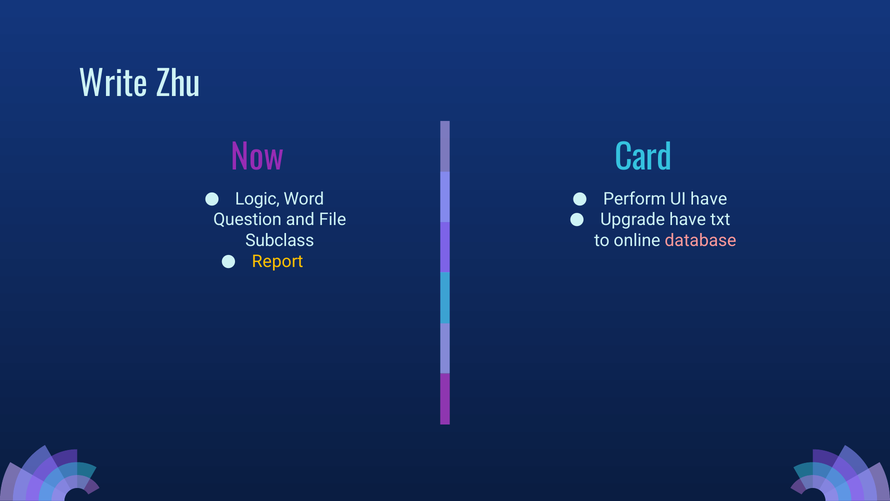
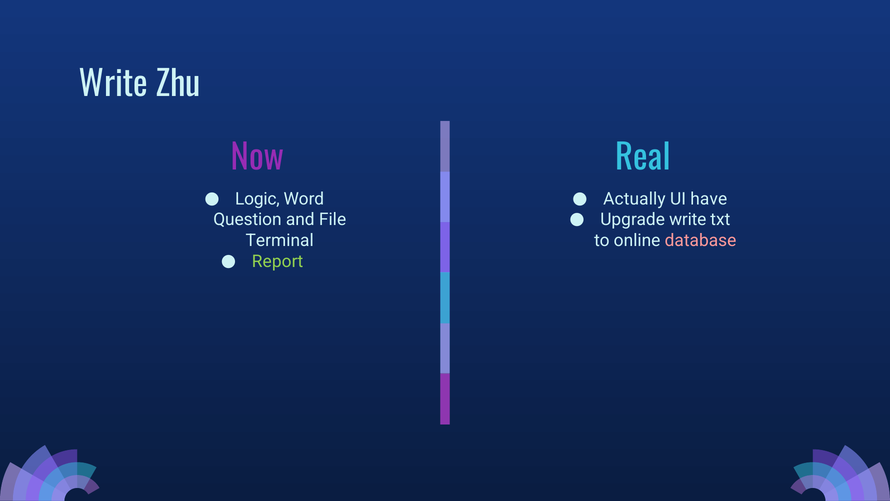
Card: Card -> Real
Perform: Perform -> Actually
Upgrade have: have -> write
Subclass: Subclass -> Terminal
Report colour: yellow -> light green
